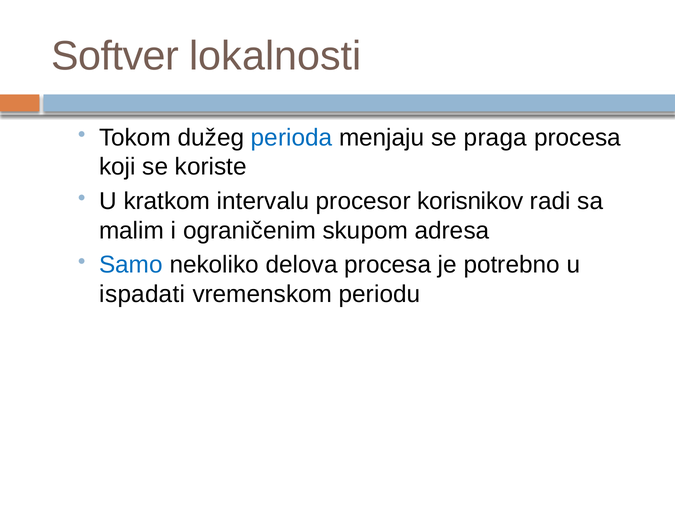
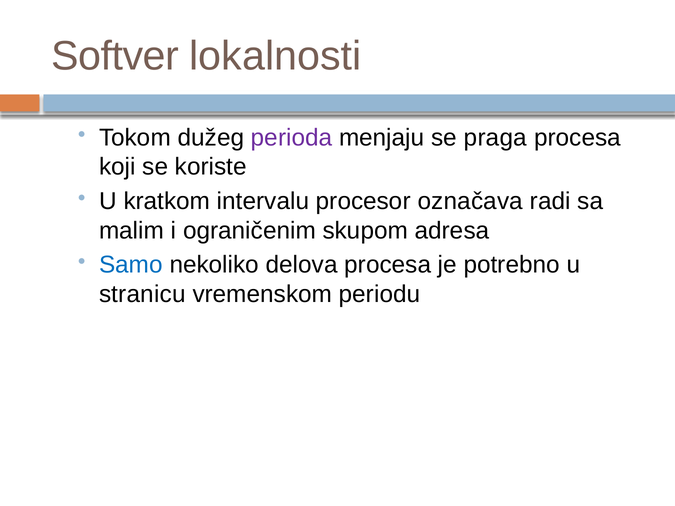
perioda colour: blue -> purple
korisnikov: korisnikov -> označava
ispadati: ispadati -> stranicu
